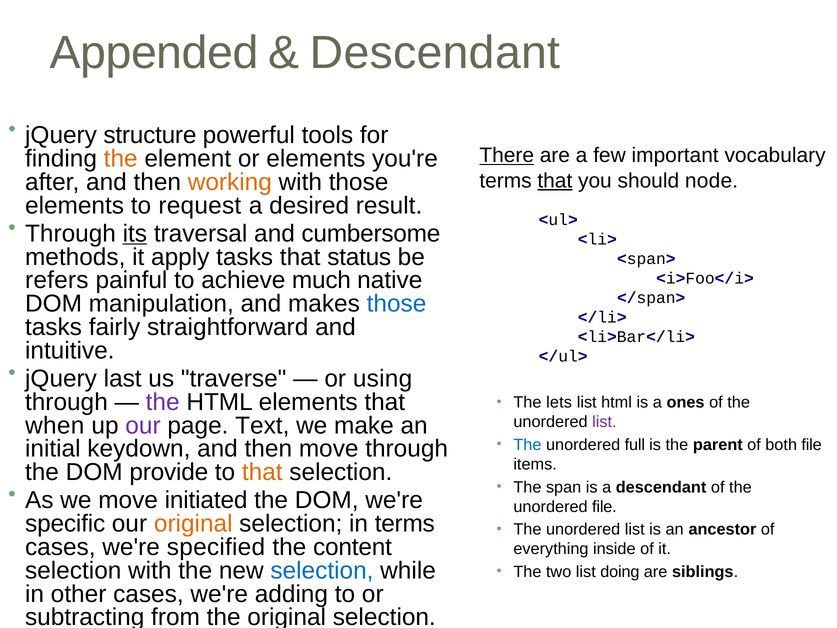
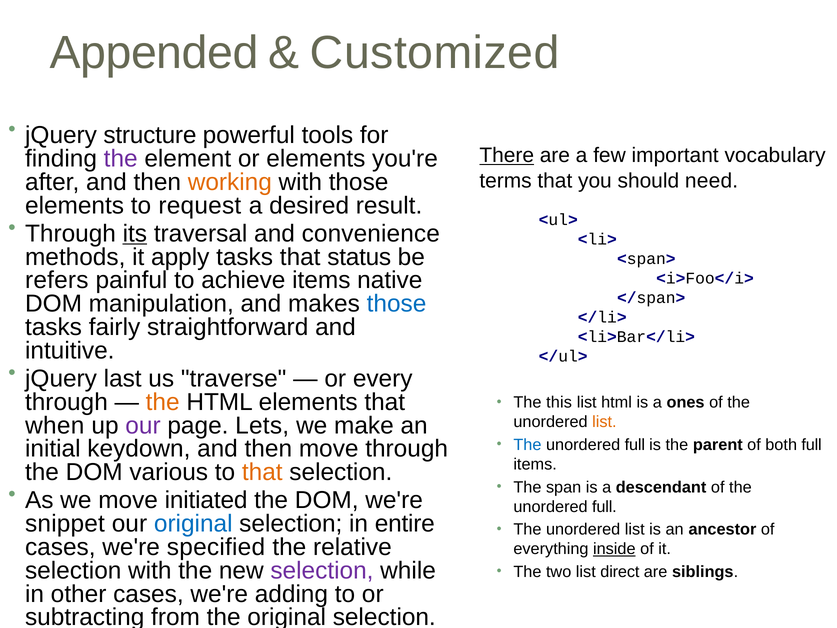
Descendant at (435, 53): Descendant -> Customized
the at (121, 159) colour: orange -> purple
that at (555, 181) underline: present -> none
node: node -> need
cumbersome: cumbersome -> convenience
achieve much: much -> items
using: using -> every
the at (163, 402) colour: purple -> orange
lets: lets -> this
Text: Text -> Lets
list at (604, 422) colour: purple -> orange
both file: file -> full
provide: provide -> various
file at (604, 506): file -> full
specific: specific -> snippet
original at (193, 523) colour: orange -> blue
in terms: terms -> entire
content: content -> relative
inside underline: none -> present
selection at (322, 570) colour: blue -> purple
doing: doing -> direct
